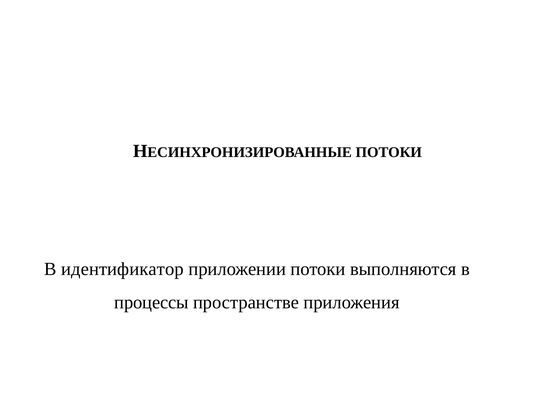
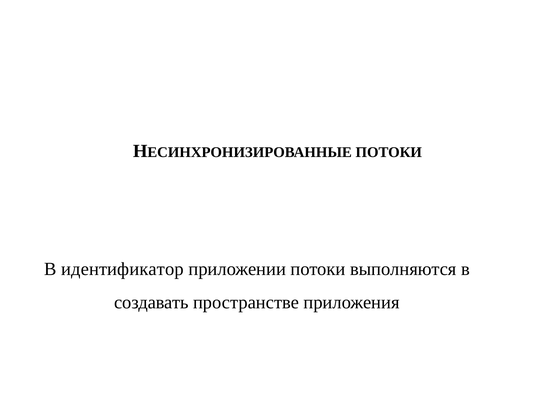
процессы: процессы -> создавать
